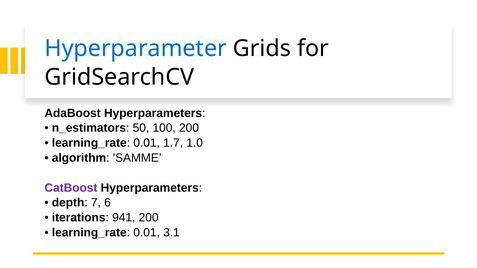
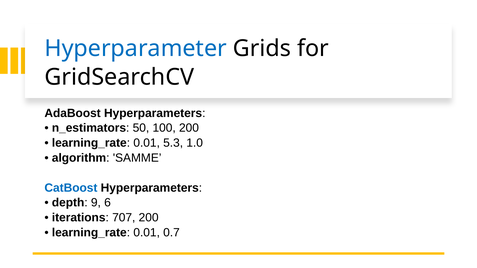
1.7: 1.7 -> 5.3
CatBoost colour: purple -> blue
7: 7 -> 9
941: 941 -> 707
3.1: 3.1 -> 0.7
